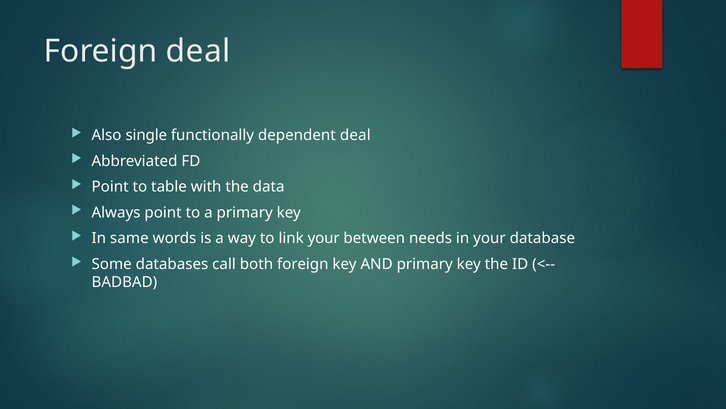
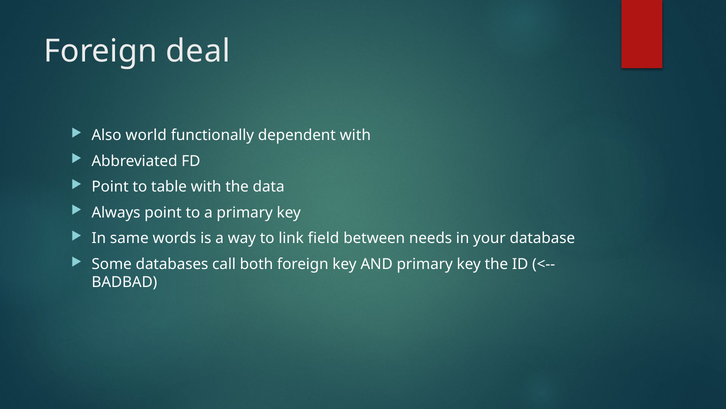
single: single -> world
dependent deal: deal -> with
link your: your -> field
